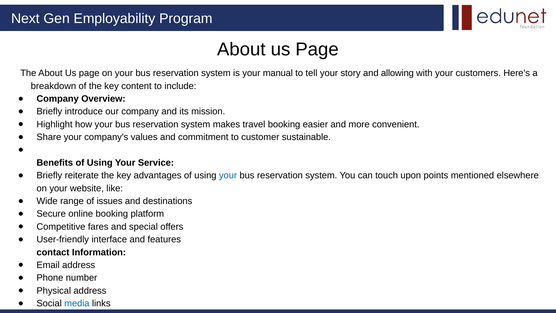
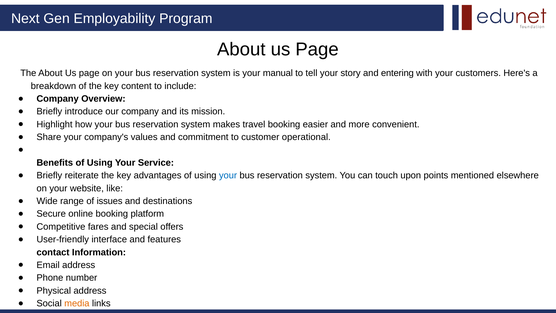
allowing: allowing -> entering
sustainable: sustainable -> operational
media colour: blue -> orange
